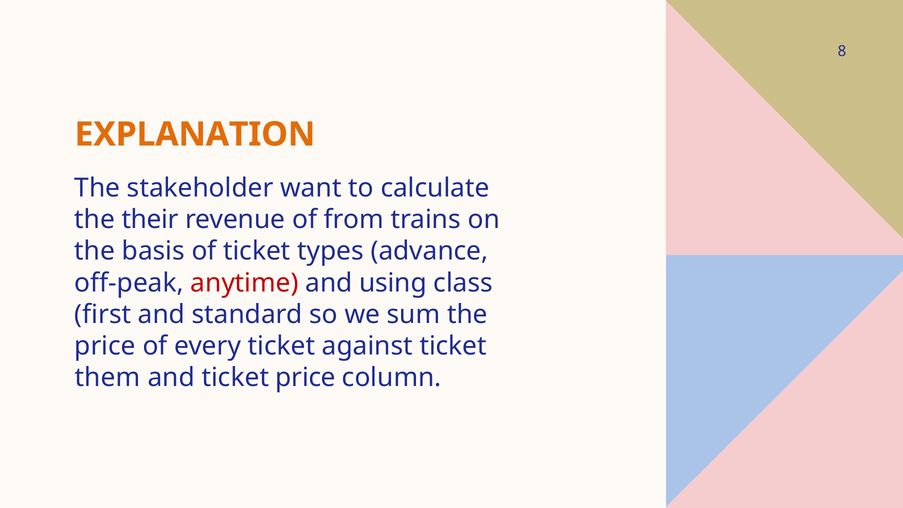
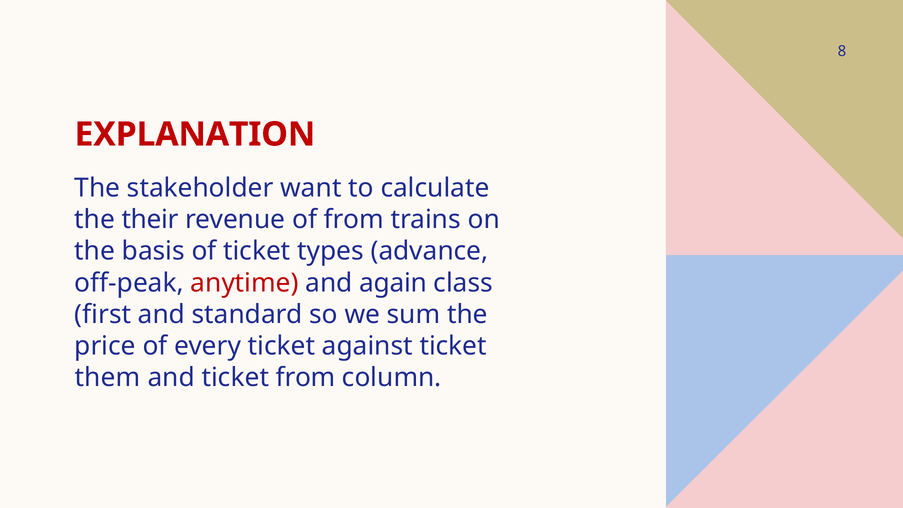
EXPLANATION colour: orange -> red
using: using -> again
ticket price: price -> from
